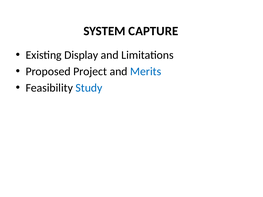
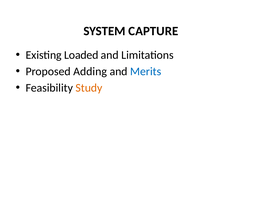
Display: Display -> Loaded
Project: Project -> Adding
Study colour: blue -> orange
